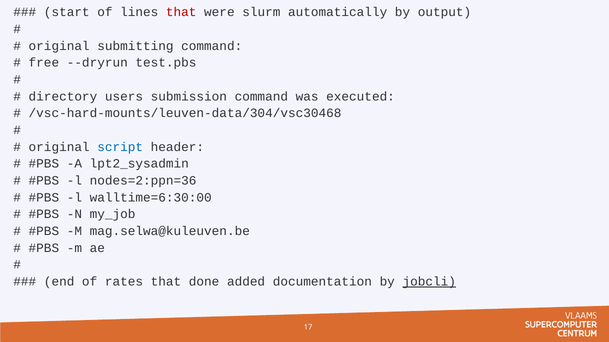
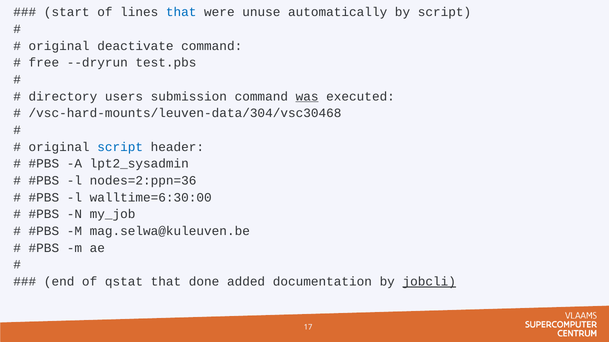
that at (181, 12) colour: red -> blue
slurm: slurm -> unuse
by output: output -> script
submitting: submitting -> deactivate
was underline: none -> present
rates: rates -> qstat
